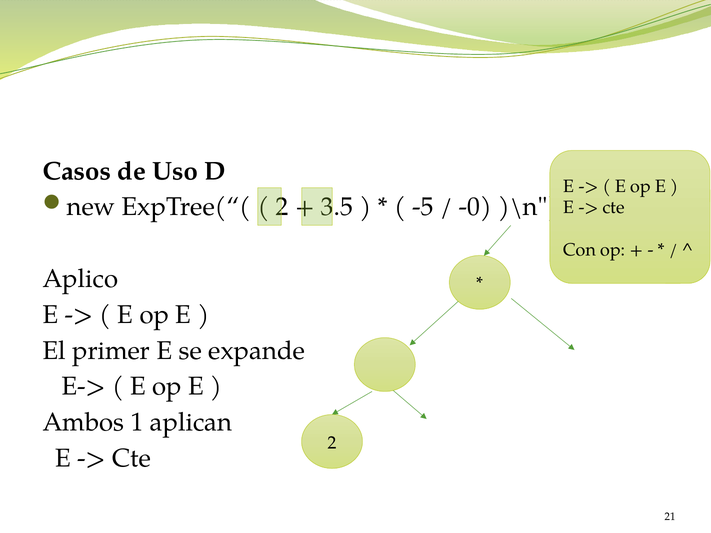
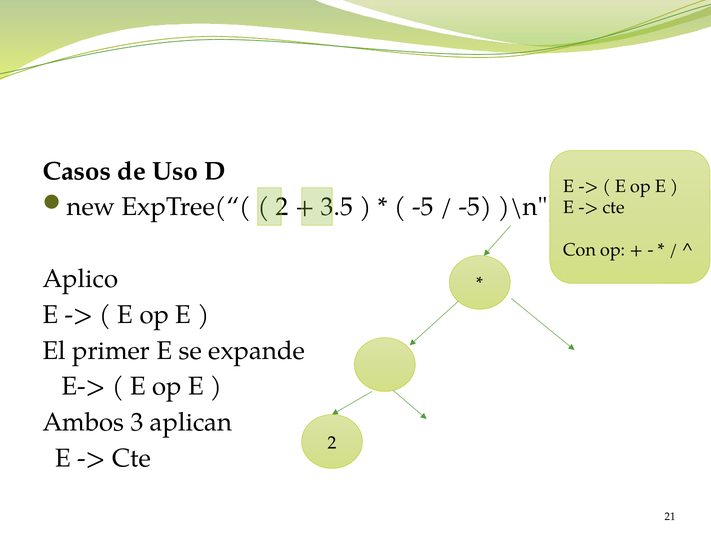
-0 at (475, 207): -0 -> -5
1: 1 -> 3
